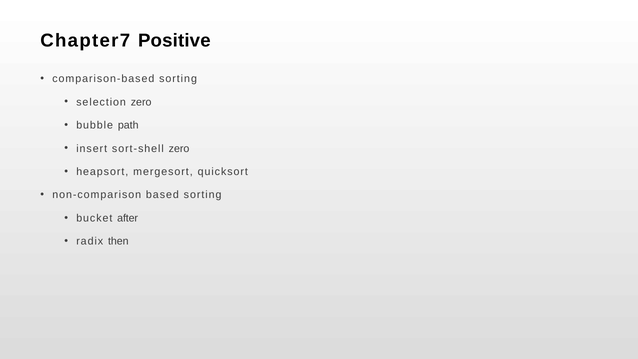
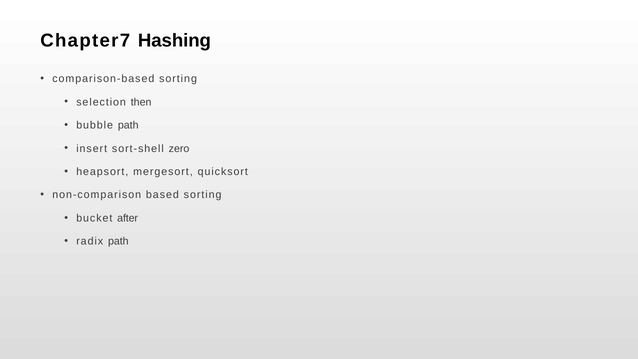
Positive: Positive -> Hashing
selection zero: zero -> then
radix then: then -> path
